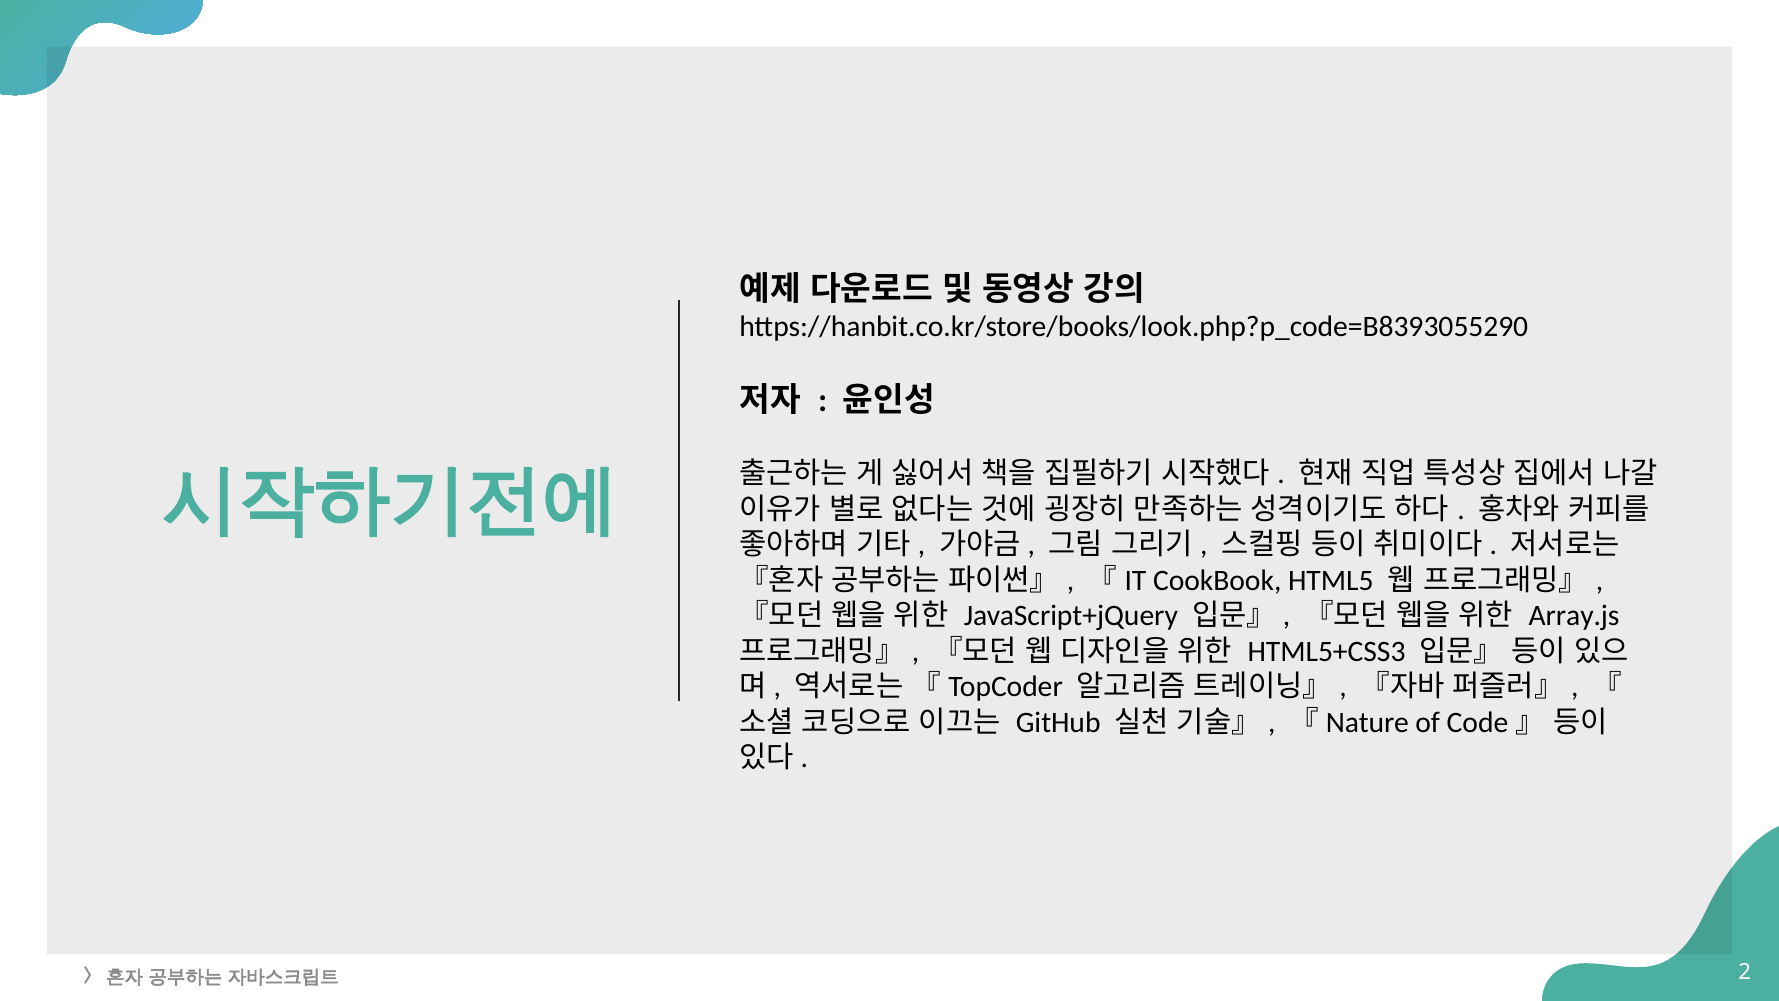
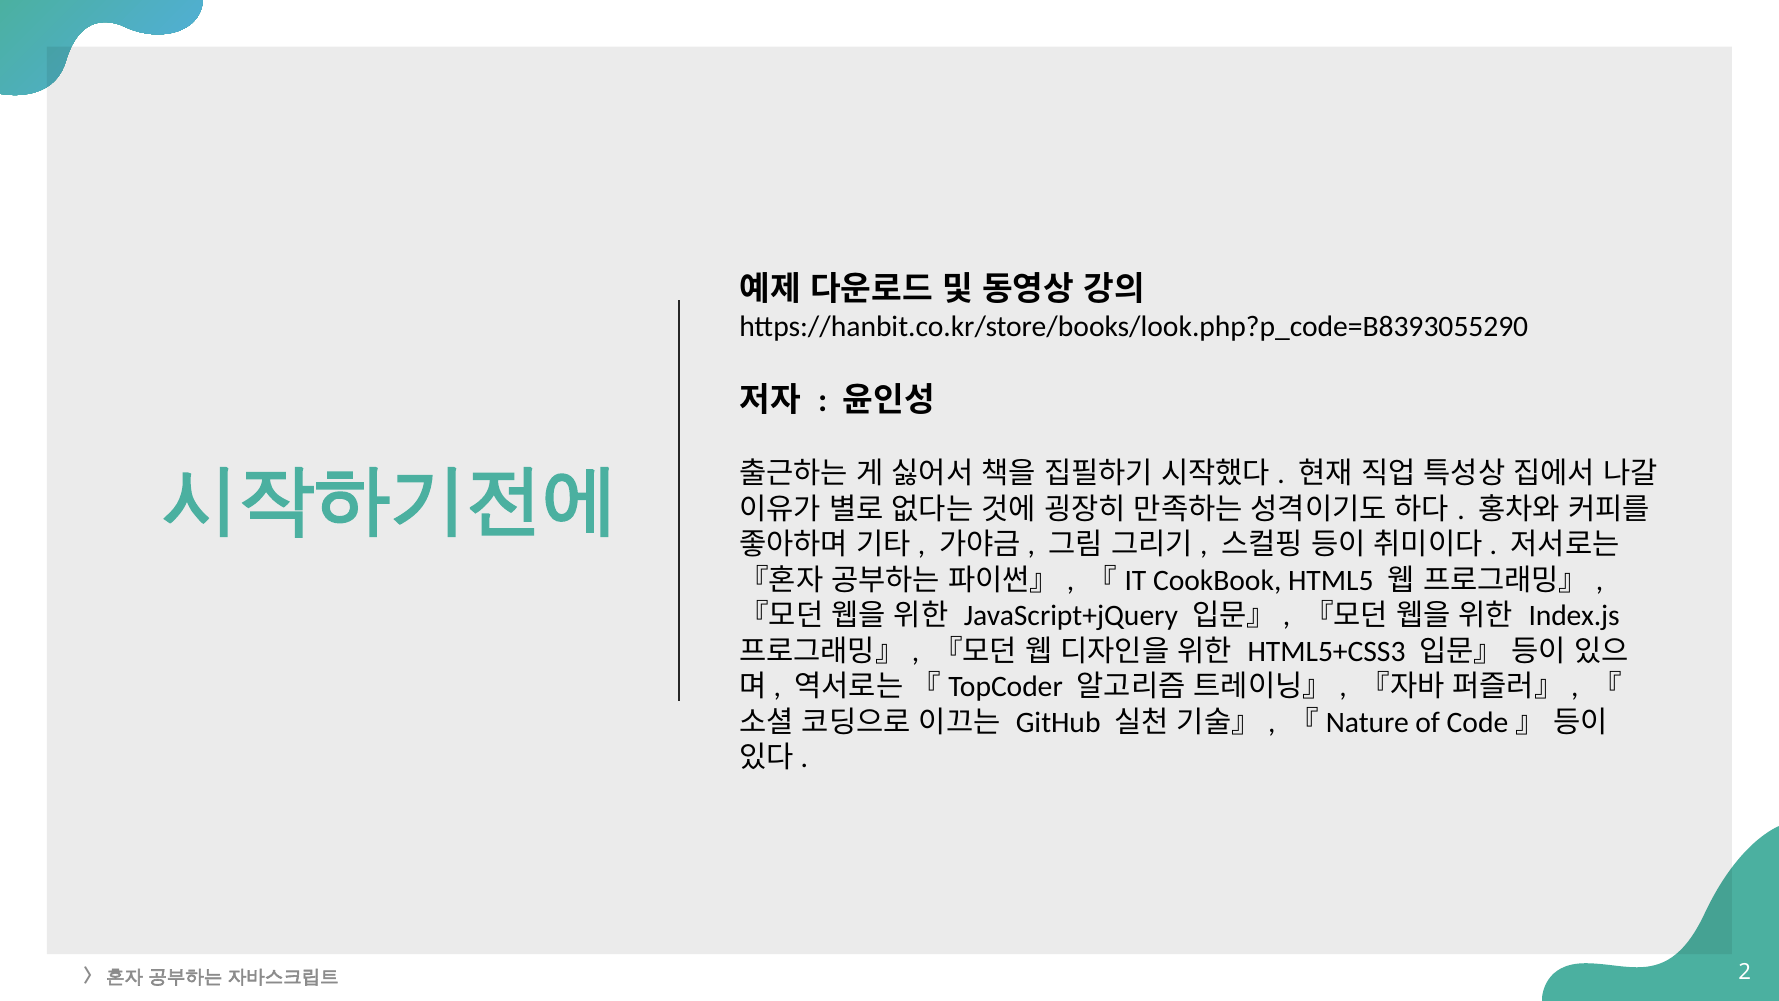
Array.js: Array.js -> Index.js
